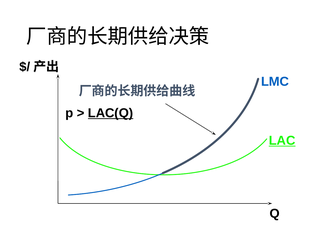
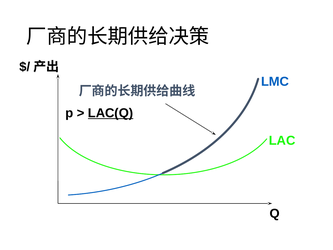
LAC underline: present -> none
